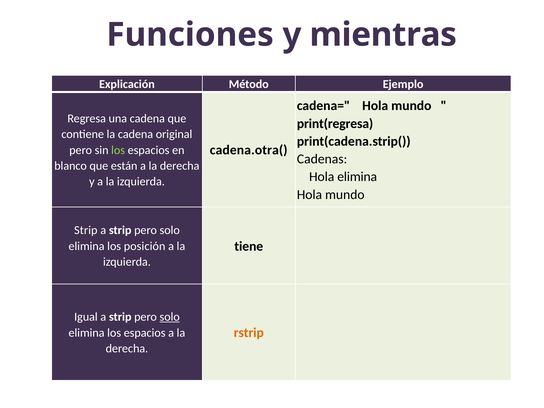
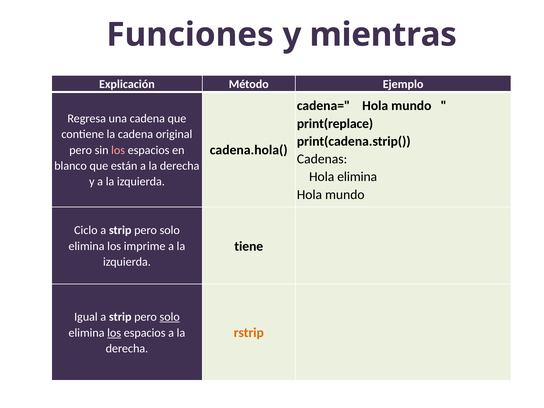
print(regresa: print(regresa -> print(replace
cadena.otra(: cadena.otra( -> cadena.hola(
los at (118, 150) colour: light green -> pink
Strip at (86, 230): Strip -> Ciclo
posición: posición -> imprime
los at (114, 333) underline: none -> present
